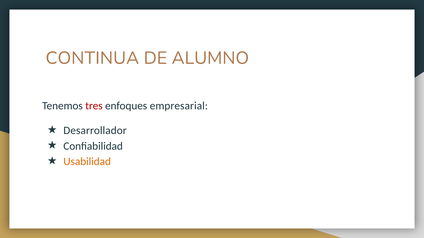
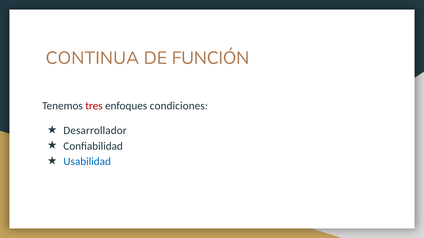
ALUMNO: ALUMNO -> FUNCIÓN
empresarial: empresarial -> condiciones
Usabilidad colour: orange -> blue
